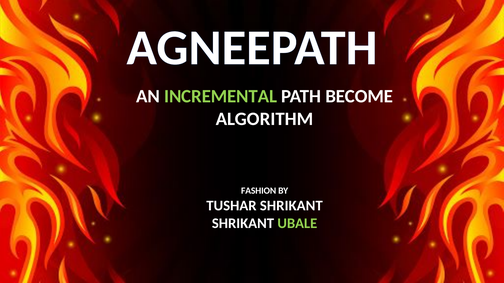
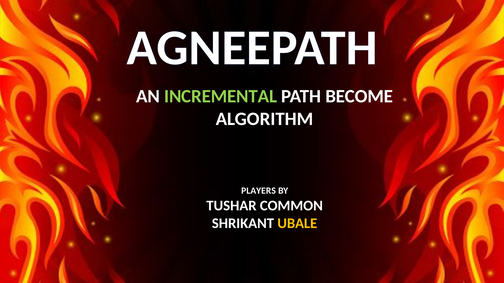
FASHION: FASHION -> PLAYERS
TUSHAR SHRIKANT: SHRIKANT -> COMMON
UBALE colour: light green -> yellow
